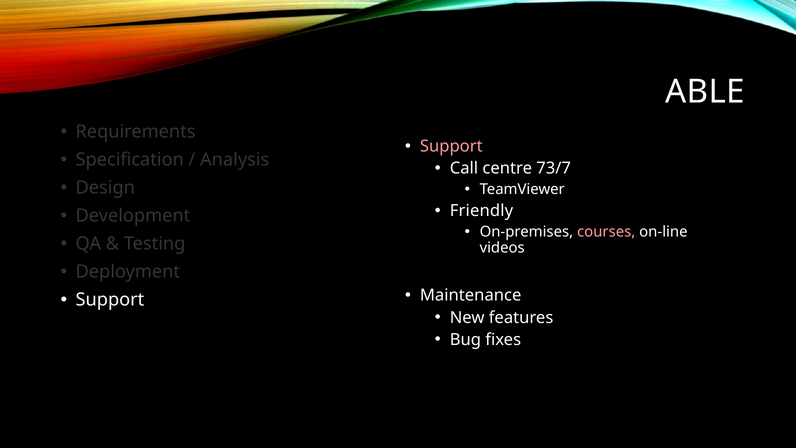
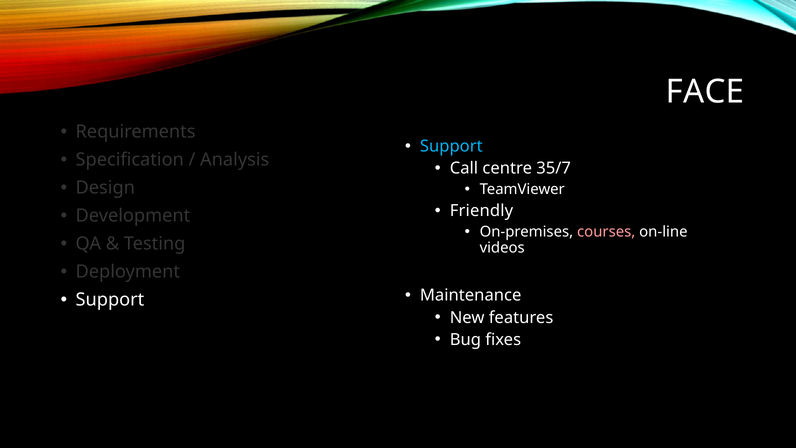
ABLE: ABLE -> FACE
Support at (451, 146) colour: pink -> light blue
73/7: 73/7 -> 35/7
